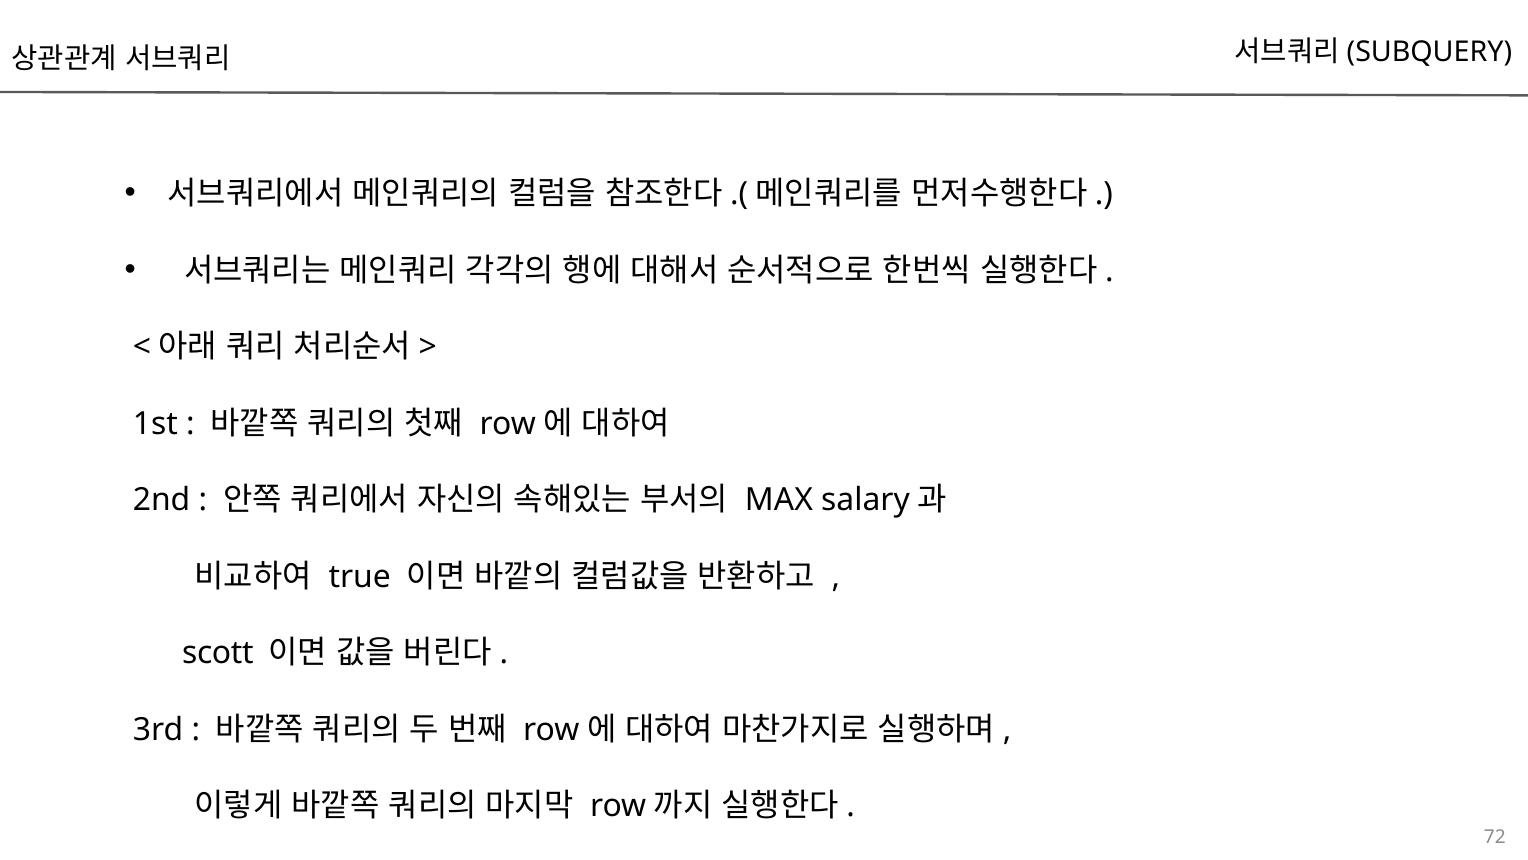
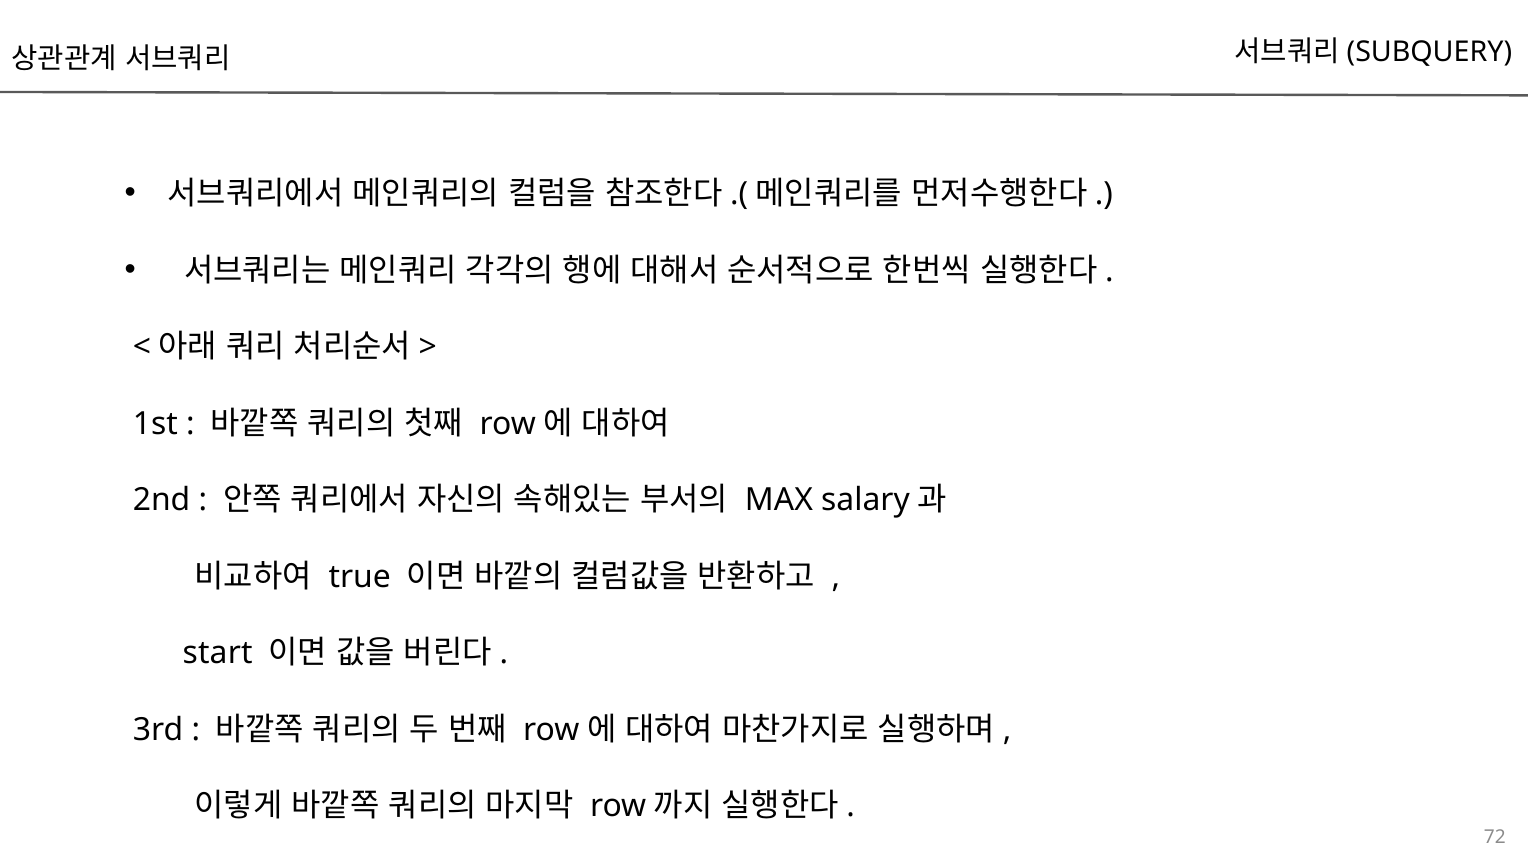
scott: scott -> start
